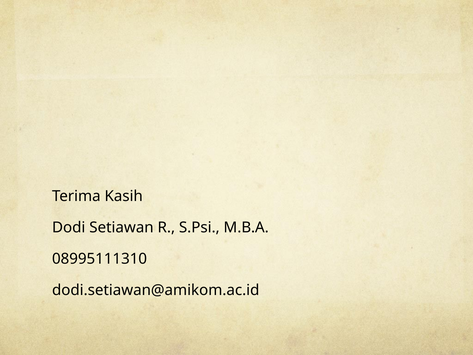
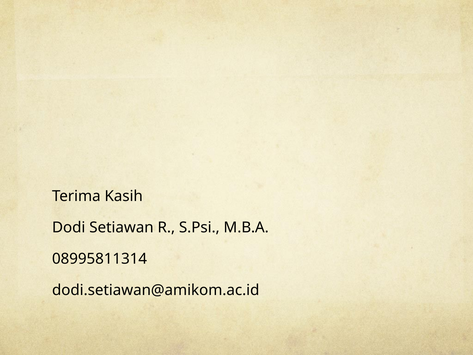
08995111310: 08995111310 -> 08995811314
